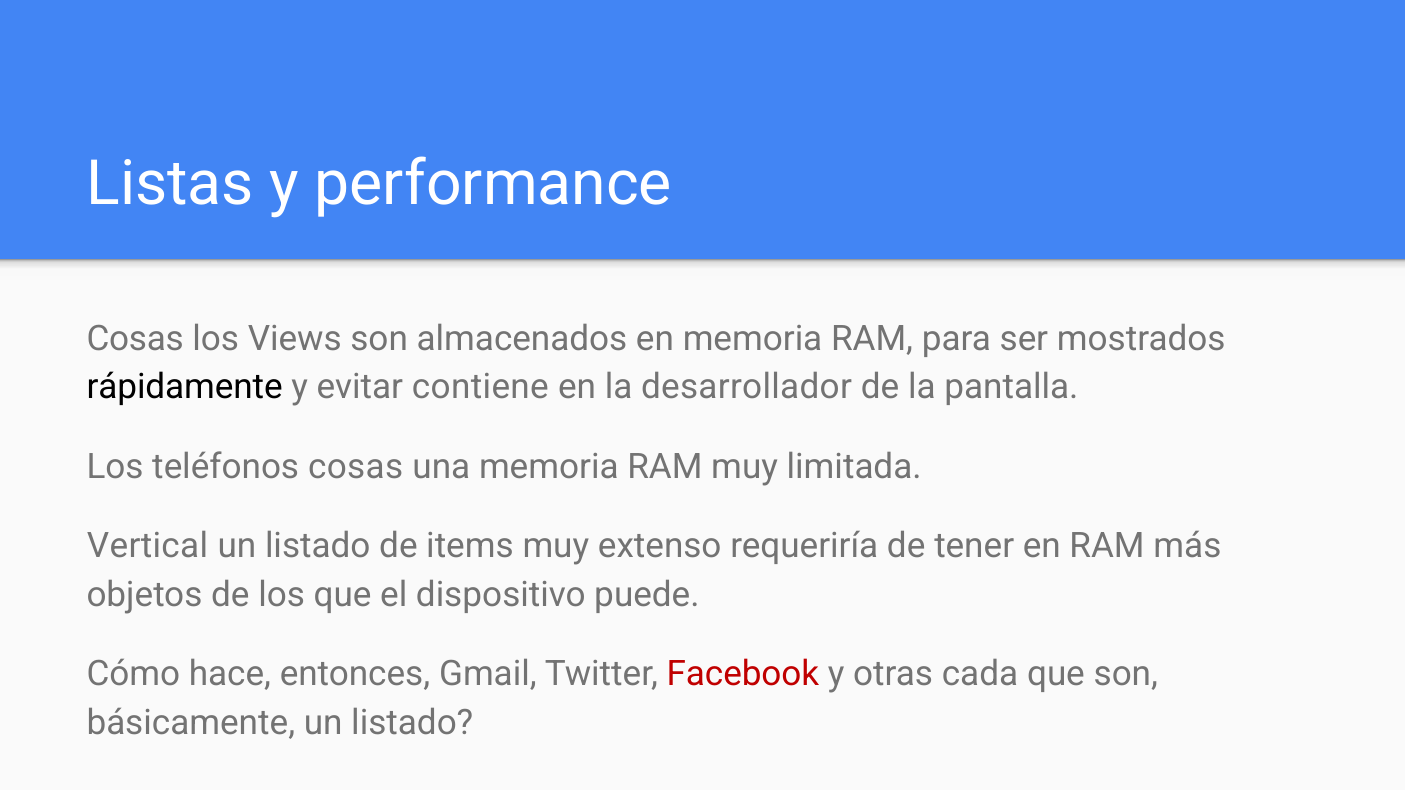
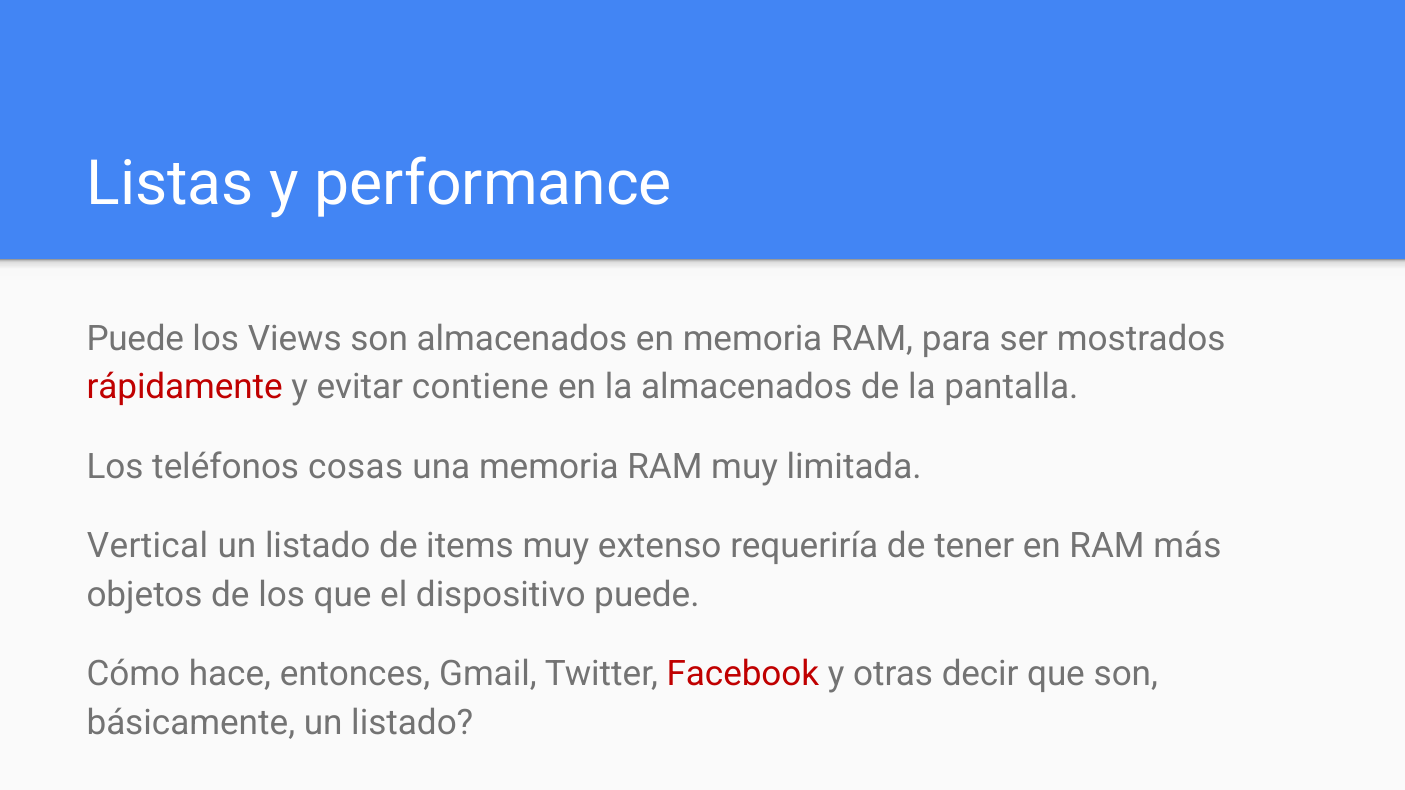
Cosas at (135, 339): Cosas -> Puede
rápidamente colour: black -> red
la desarrollador: desarrollador -> almacenados
cada: cada -> decir
